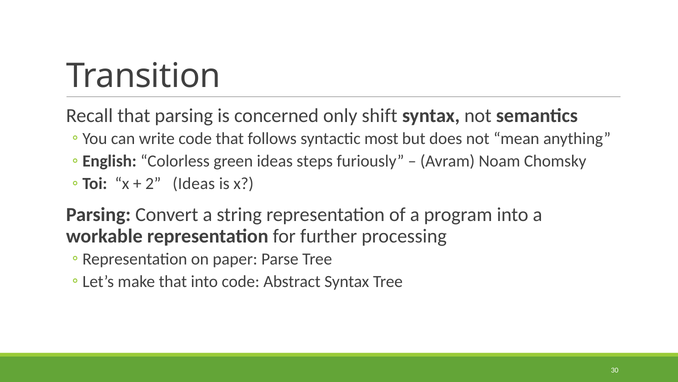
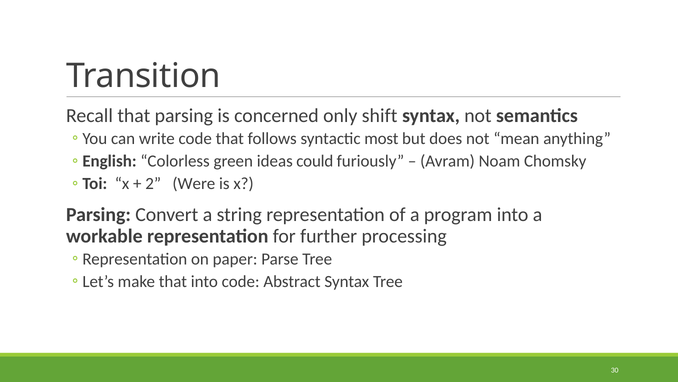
steps: steps -> could
2 Ideas: Ideas -> Were
